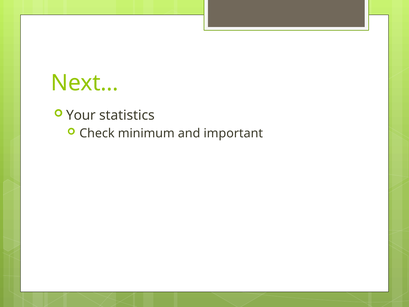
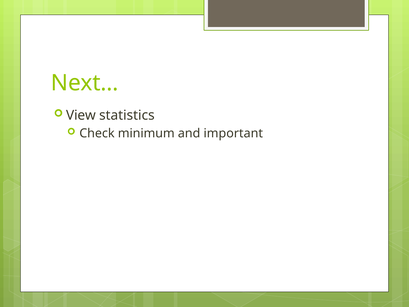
Your: Your -> View
